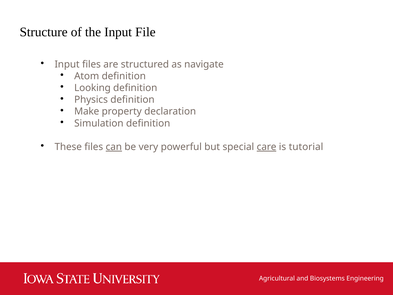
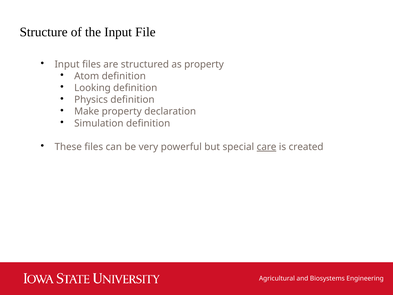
as navigate: navigate -> property
can underline: present -> none
tutorial: tutorial -> created
